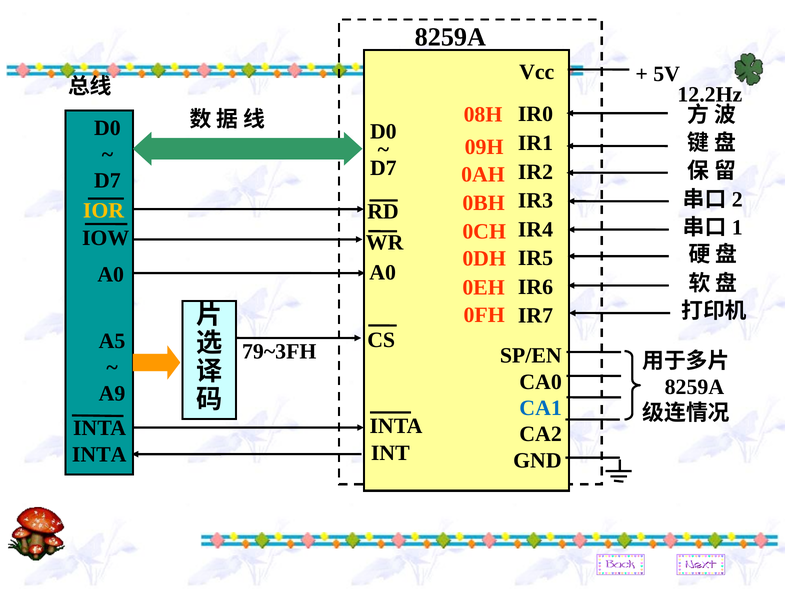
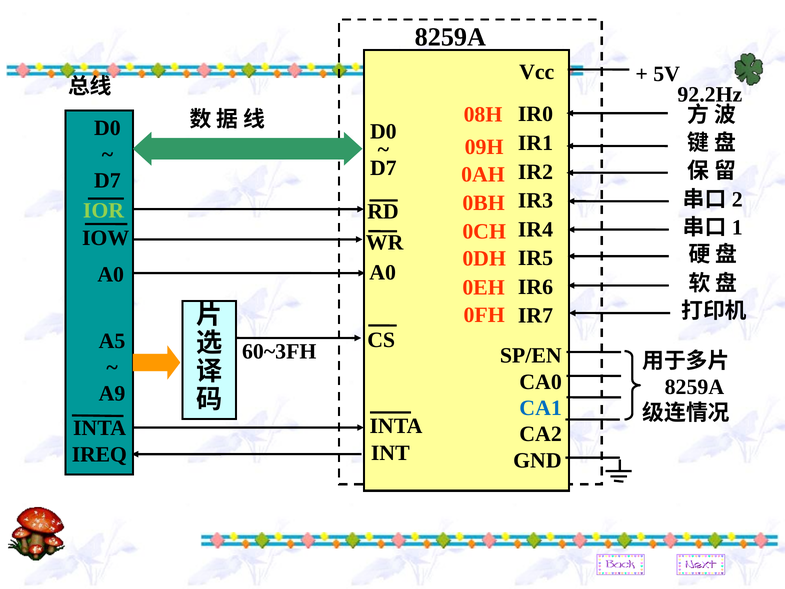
12.2Hz: 12.2Hz -> 92.2Hz
IOR colour: yellow -> light green
79~3FH: 79~3FH -> 60~3FH
INTA at (99, 454): INTA -> IREQ
